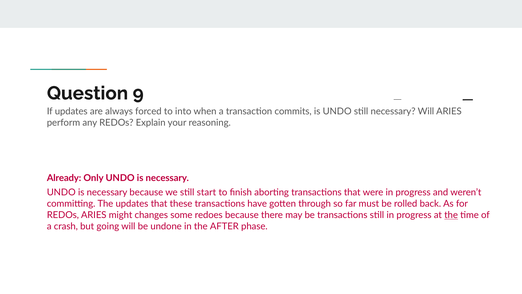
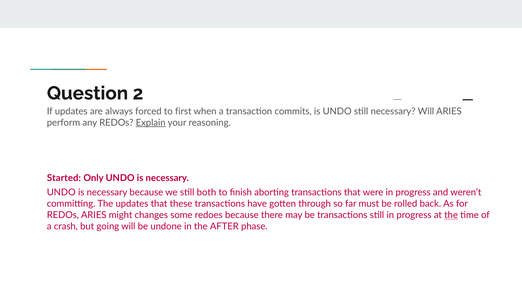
9: 9 -> 2
into: into -> first
Explain underline: none -> present
Already: Already -> Started
start: start -> both
